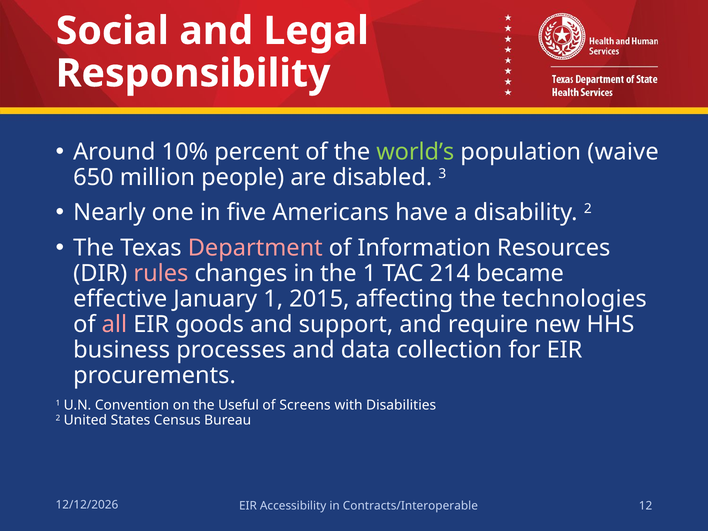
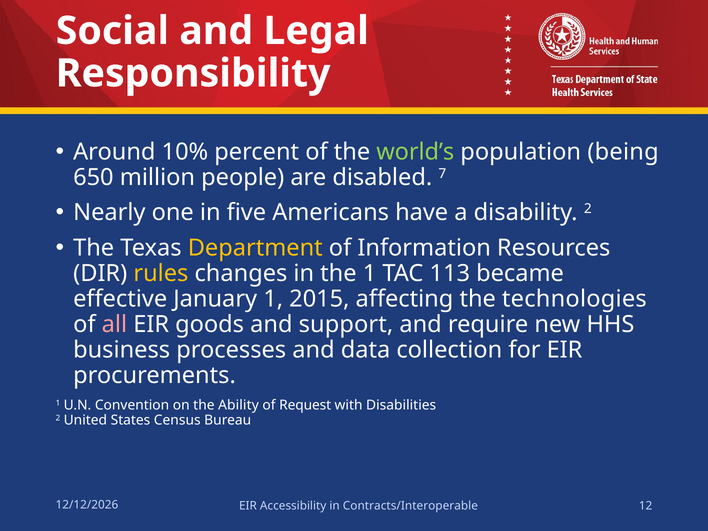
waive: waive -> being
3: 3 -> 7
Department colour: pink -> yellow
rules colour: pink -> yellow
214: 214 -> 113
Useful: Useful -> Ability
Screens: Screens -> Request
